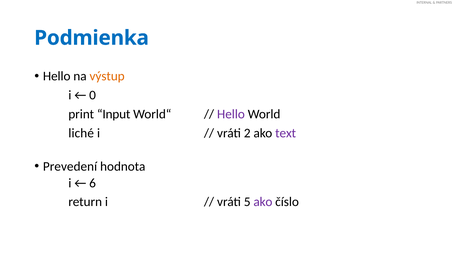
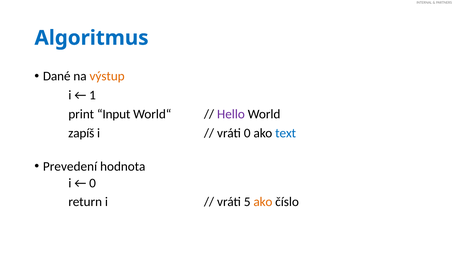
Podmienka: Podmienka -> Algoritmus
Hello at (57, 76): Hello -> Dané
0: 0 -> 1
liché: liché -> zapíš
vráti 2: 2 -> 0
text colour: purple -> blue
6 at (93, 183): 6 -> 0
ako at (263, 202) colour: purple -> orange
